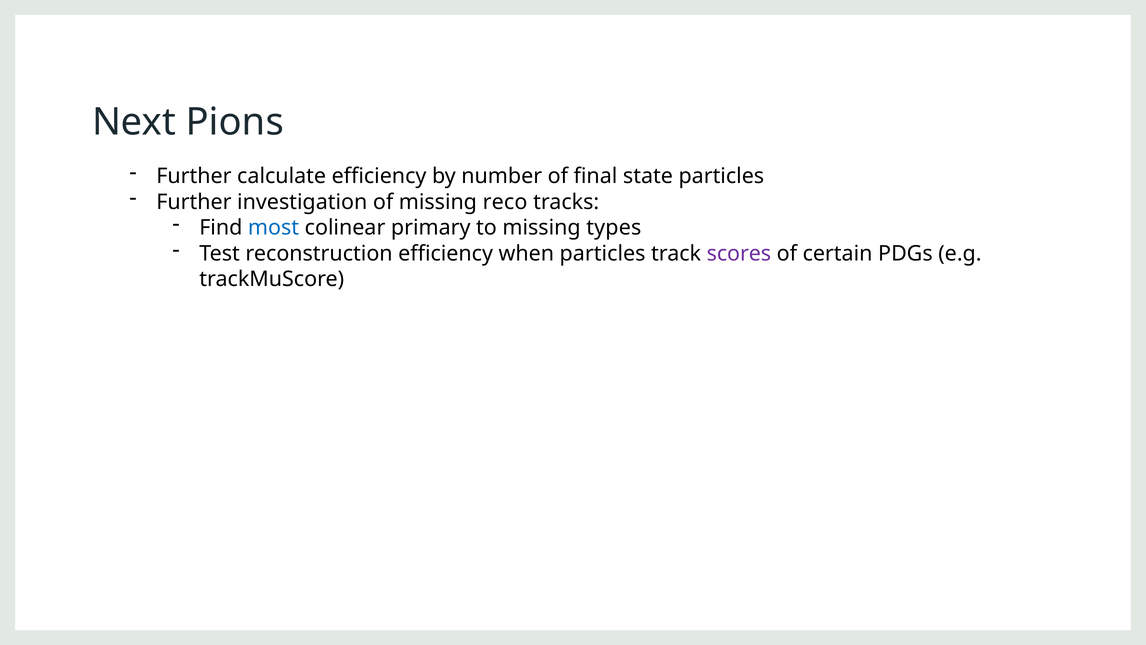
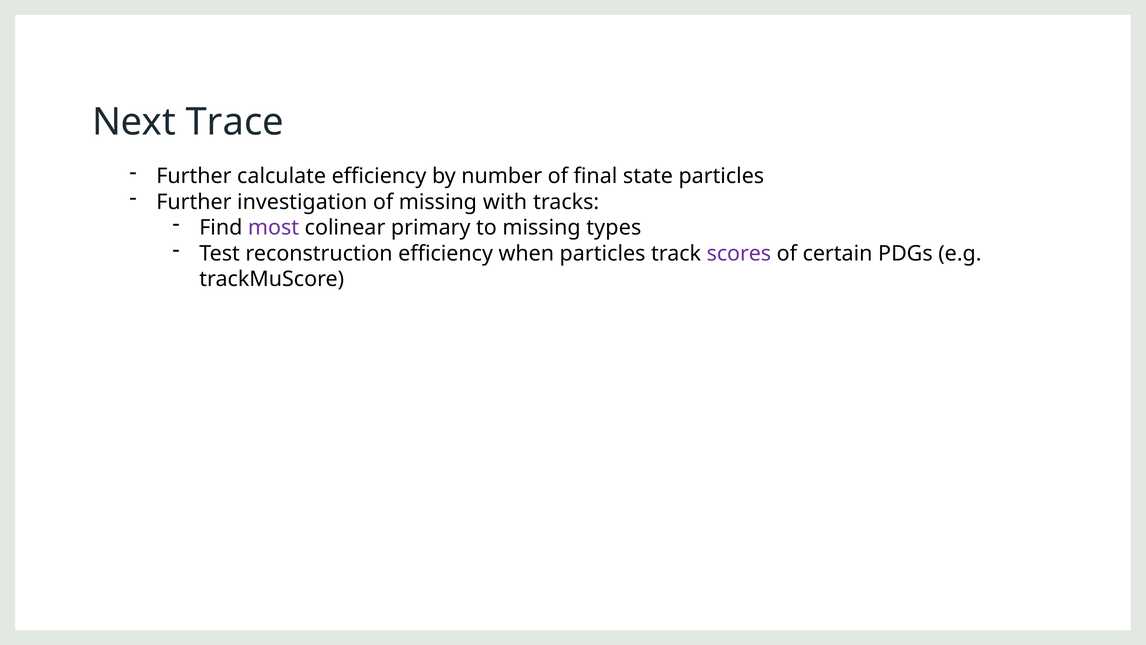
Pions: Pions -> Trace
reco: reco -> with
most colour: blue -> purple
